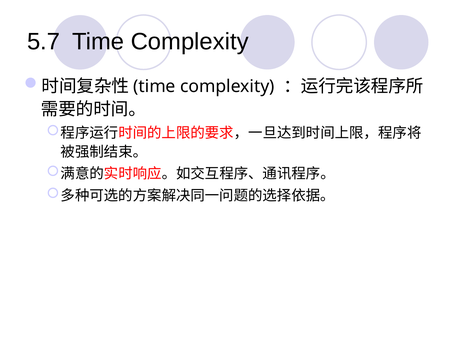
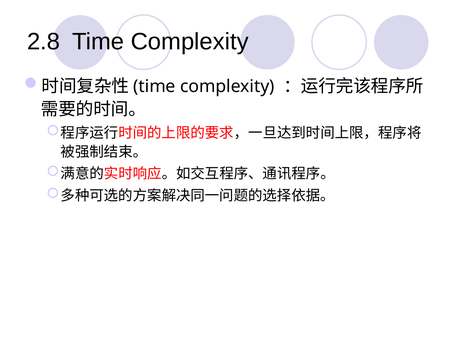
5.7: 5.7 -> 2.8
